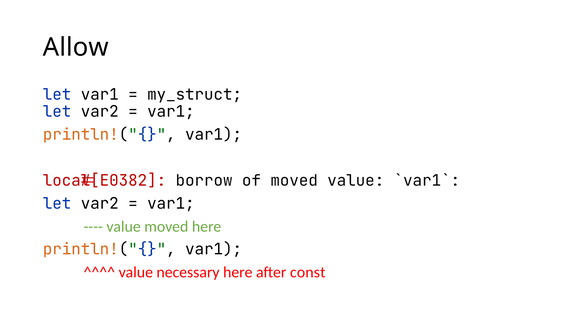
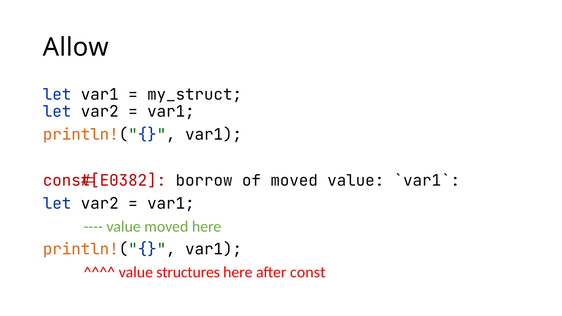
local[E0382: local[E0382 -> const[E0382
necessary: necessary -> structures
